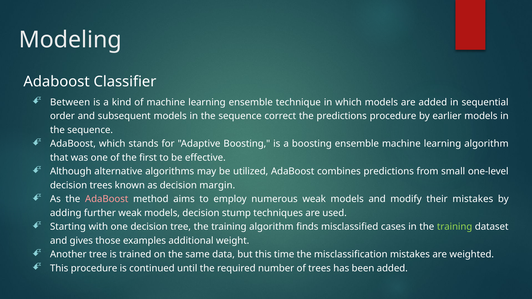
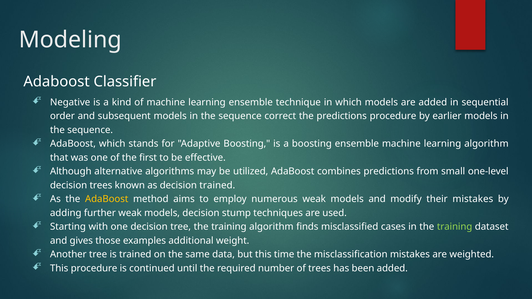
Between: Between -> Negative
decision margin: margin -> trained
AdaBoost at (107, 199) colour: pink -> yellow
